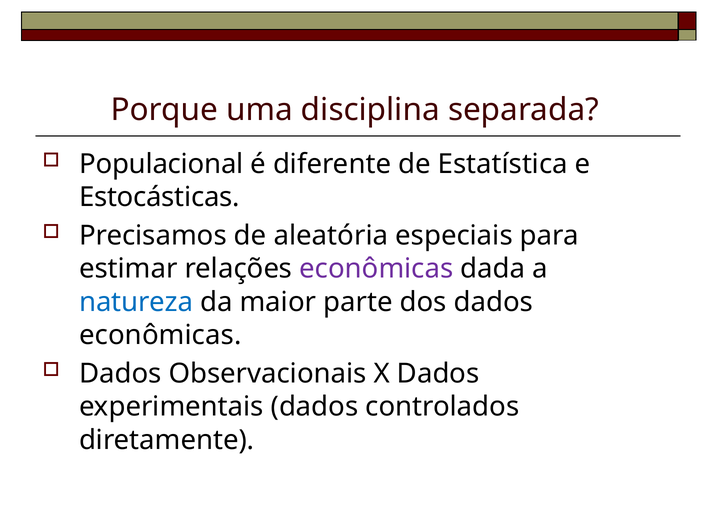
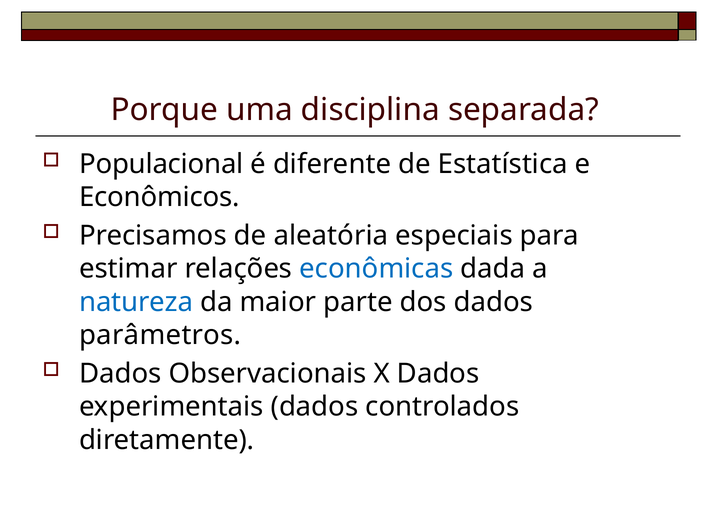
Estocásticas: Estocásticas -> Econômicos
econômicas at (376, 269) colour: purple -> blue
econômicas at (160, 335): econômicas -> parâmetros
